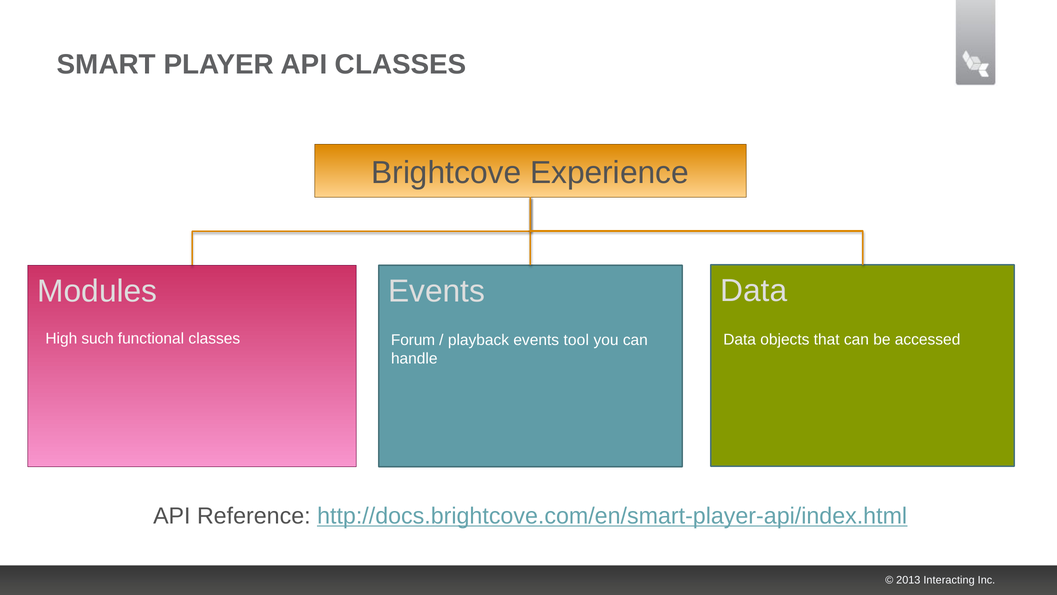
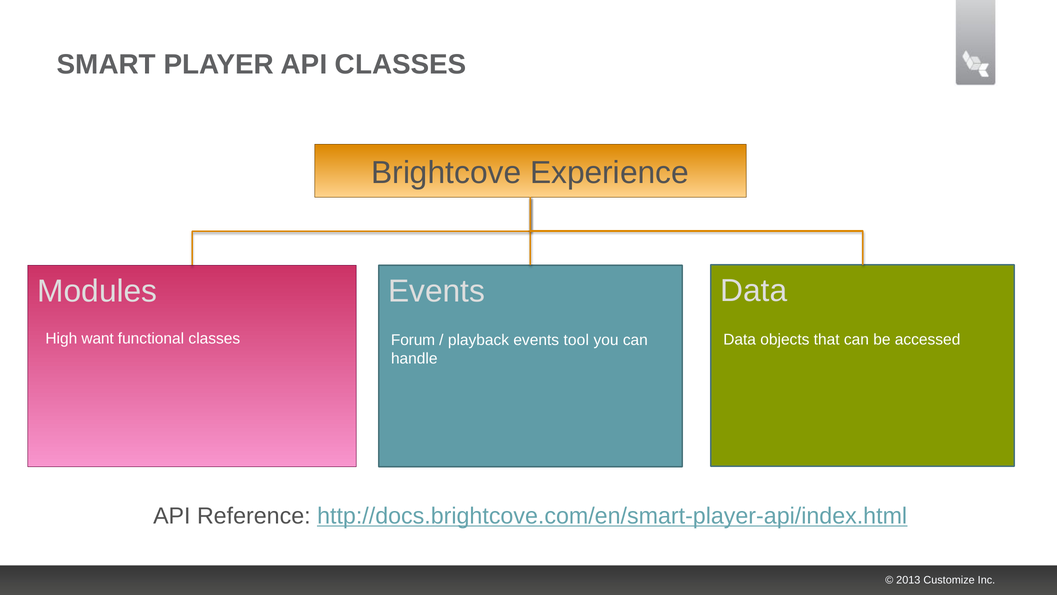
such: such -> want
Interacting: Interacting -> Customize
